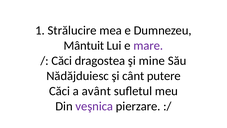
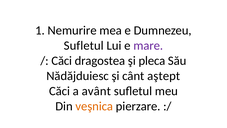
Strălucire: Strălucire -> Nemurire
Mântuit at (84, 45): Mântuit -> Sufletul
mine: mine -> pleca
putere: putere -> aştept
veşnica colour: purple -> orange
